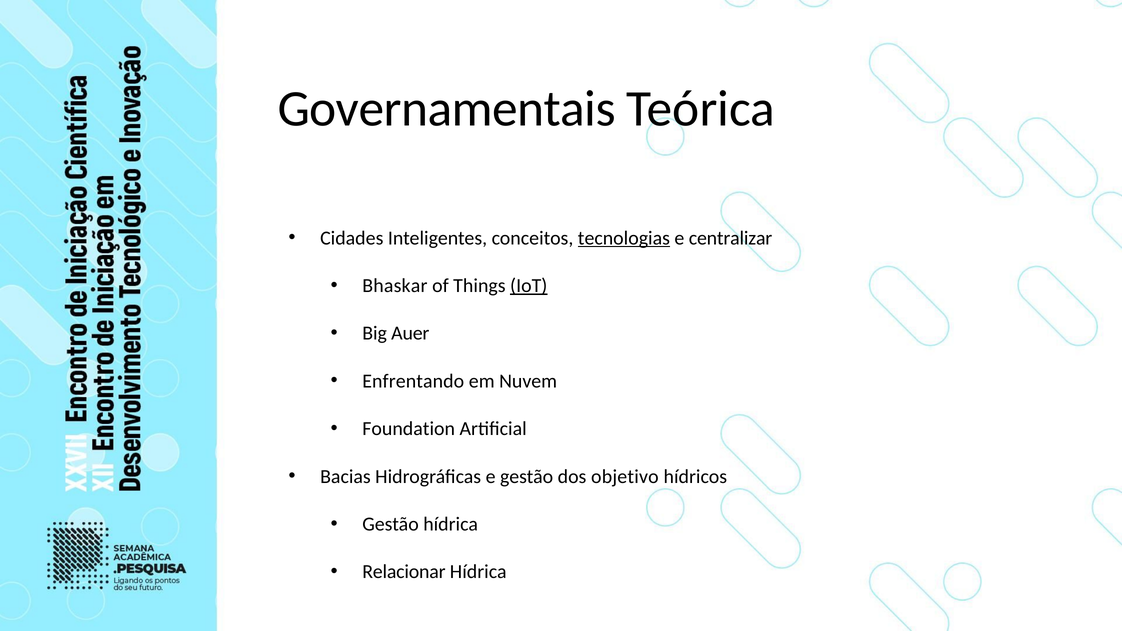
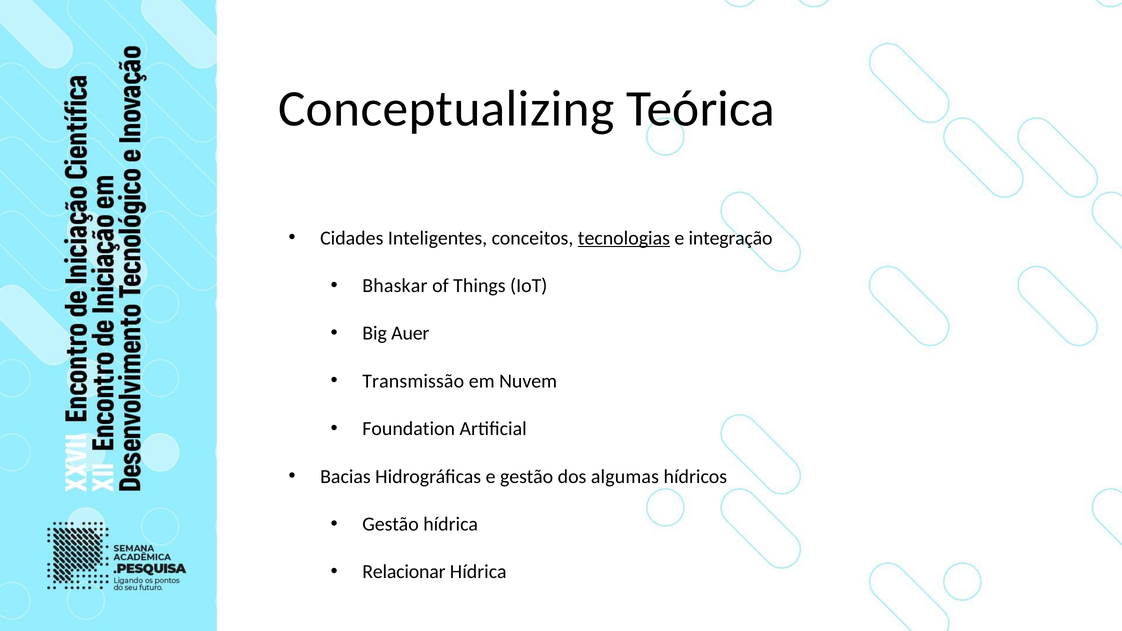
Governamentais: Governamentais -> Conceptualizing
centralizar: centralizar -> integração
IoT underline: present -> none
Enfrentando: Enfrentando -> Transmissão
objetivo: objetivo -> algumas
